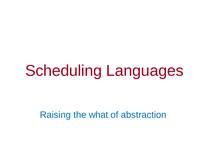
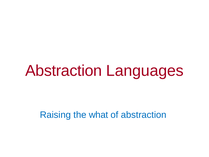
Scheduling at (64, 71): Scheduling -> Abstraction
